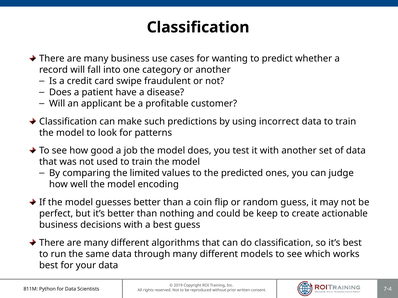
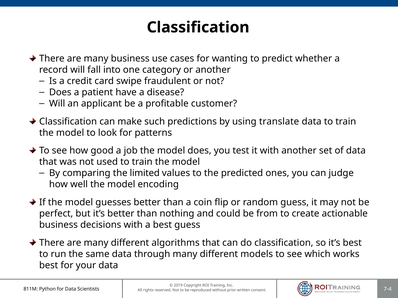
incorrect: incorrect -> translate
keep: keep -> from
